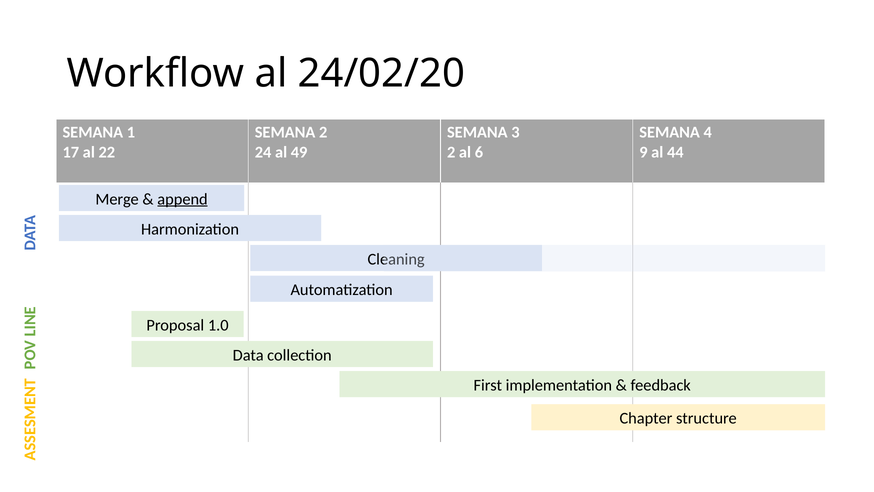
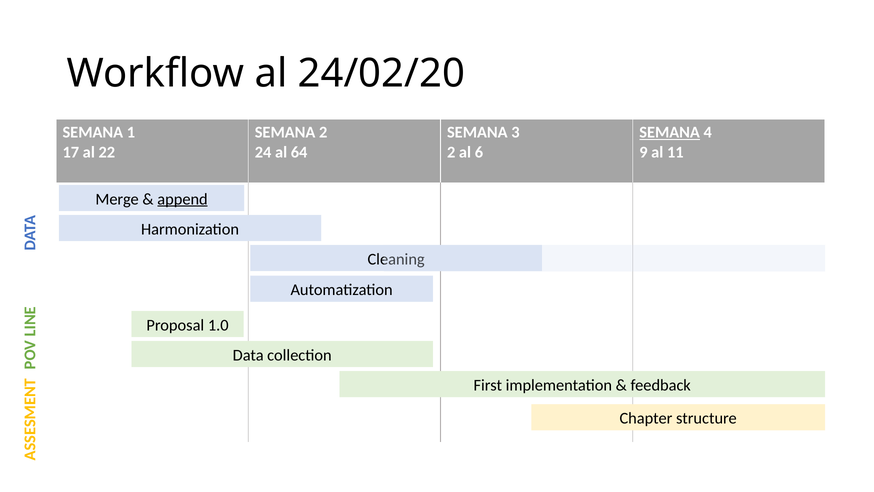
SEMANA at (670, 132) underline: none -> present
49: 49 -> 64
44: 44 -> 11
